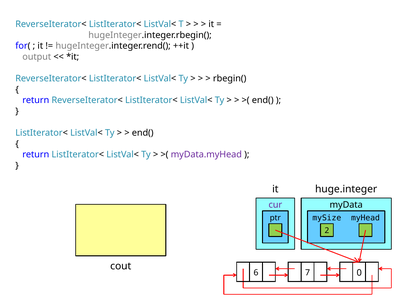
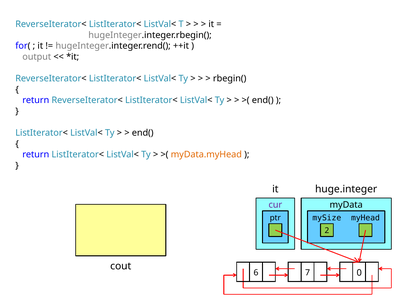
myData.myHead colour: purple -> orange
